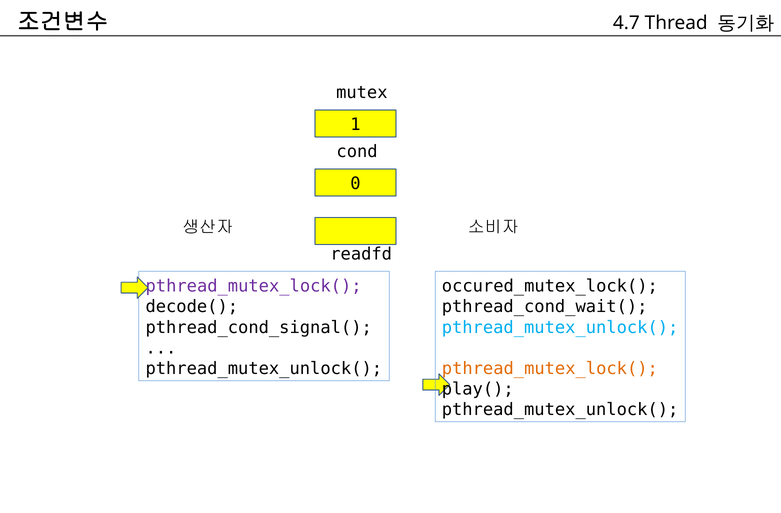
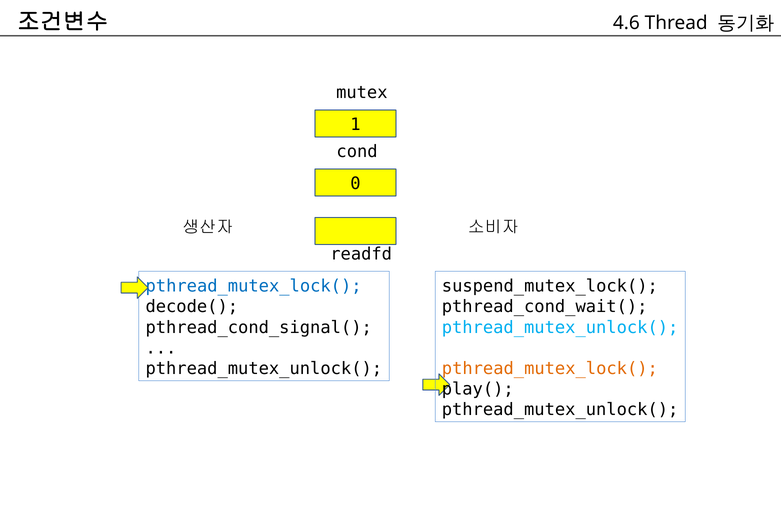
4.7: 4.7 -> 4.6
pthread_mutex_lock( at (254, 286) colour: purple -> blue
occured_mutex_lock(: occured_mutex_lock( -> suspend_mutex_lock(
